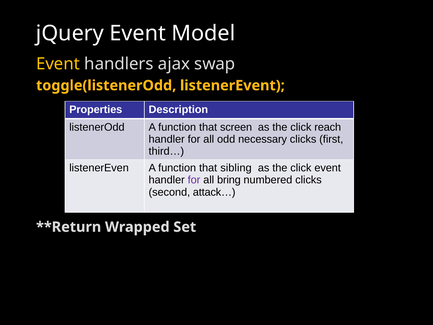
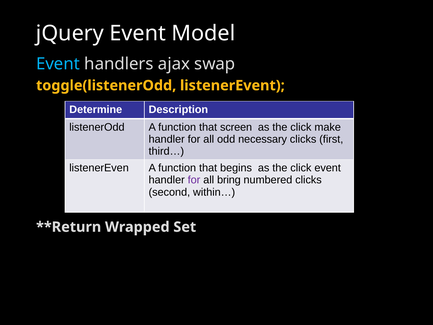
Event at (58, 64) colour: yellow -> light blue
Properties: Properties -> Determine
reach: reach -> make
sibling: sibling -> begins
attack…: attack… -> within…
